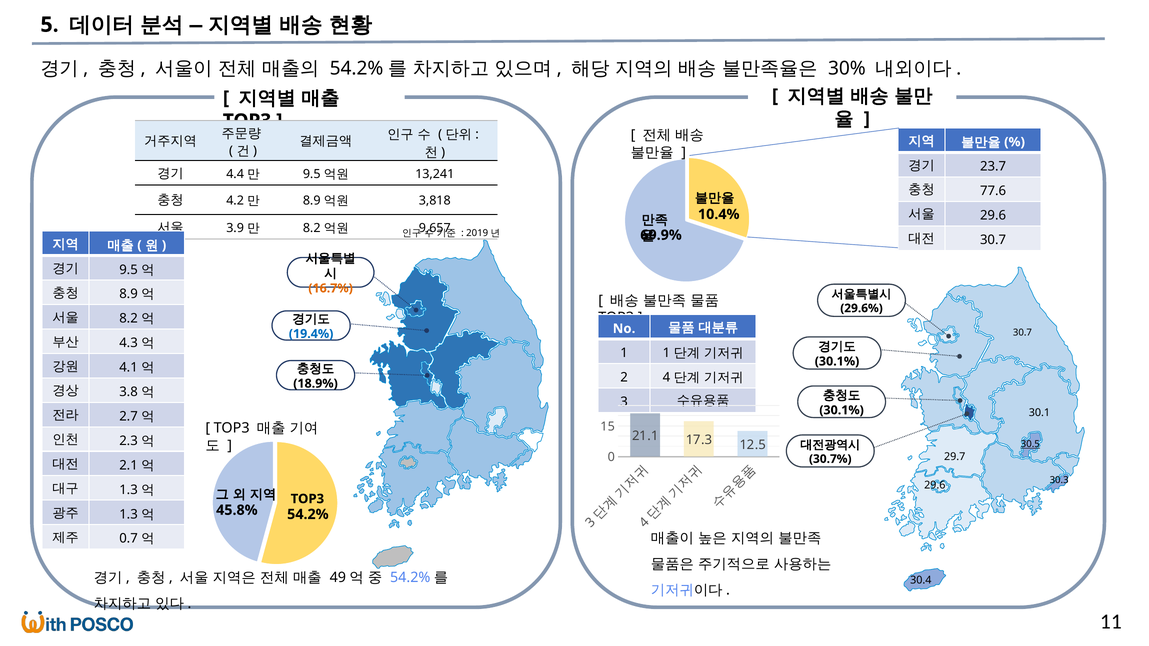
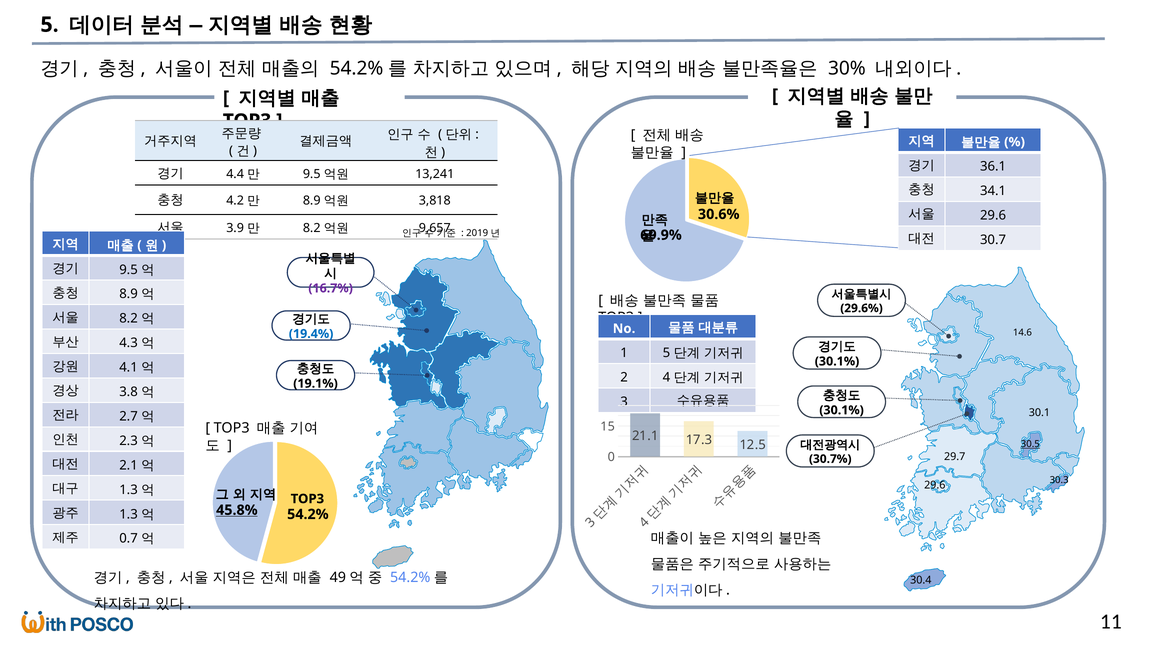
23.7: 23.7 -> 36.1
77.6: 77.6 -> 34.1
10.4%: 10.4% -> 30.6%
16.7% colour: orange -> purple
30.7 at (1022, 333): 30.7 -> 14.6
1 1: 1 -> 5
18.9%: 18.9% -> 19.1%
45.8% underline: none -> present
